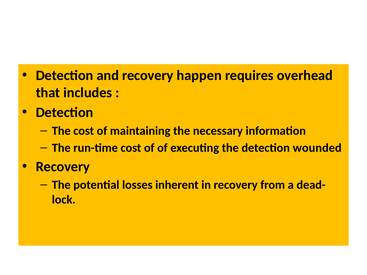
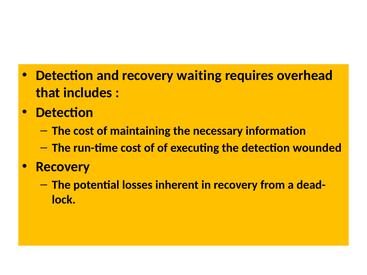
happen: happen -> waiting
